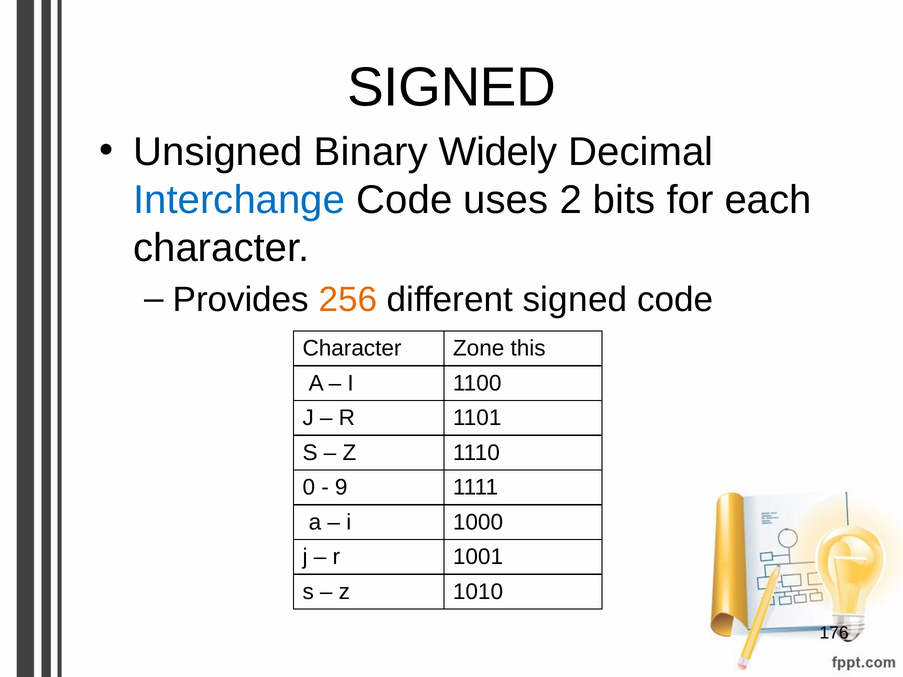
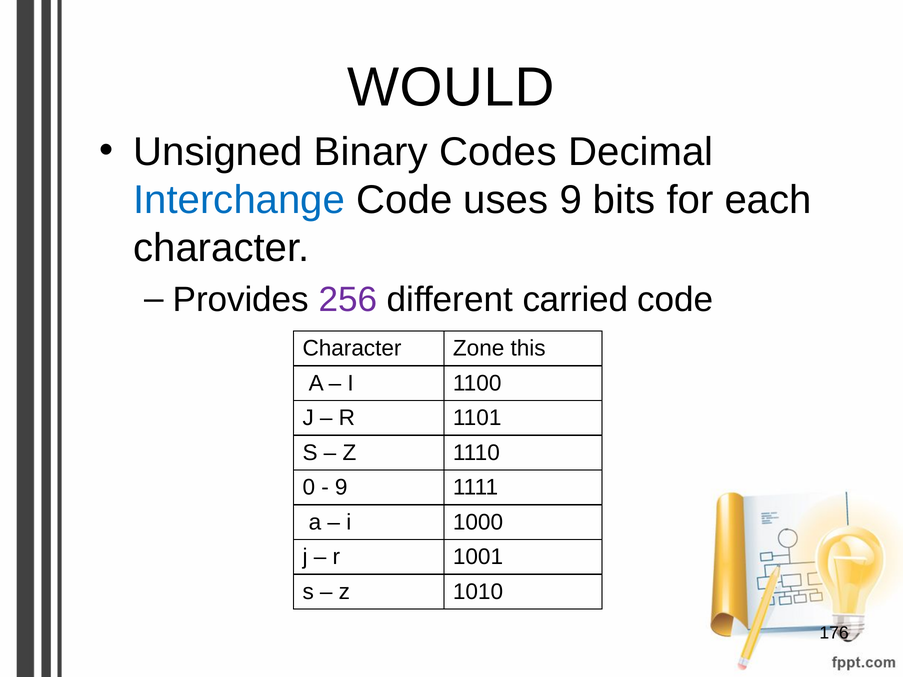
SIGNED at (452, 87): SIGNED -> WOULD
Widely: Widely -> Codes
uses 2: 2 -> 9
256 colour: orange -> purple
different signed: signed -> carried
